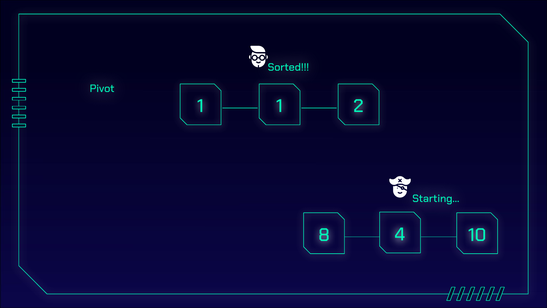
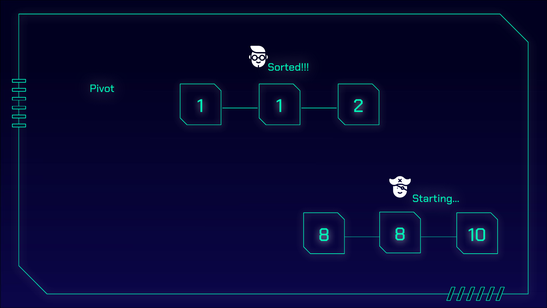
8 4: 4 -> 8
